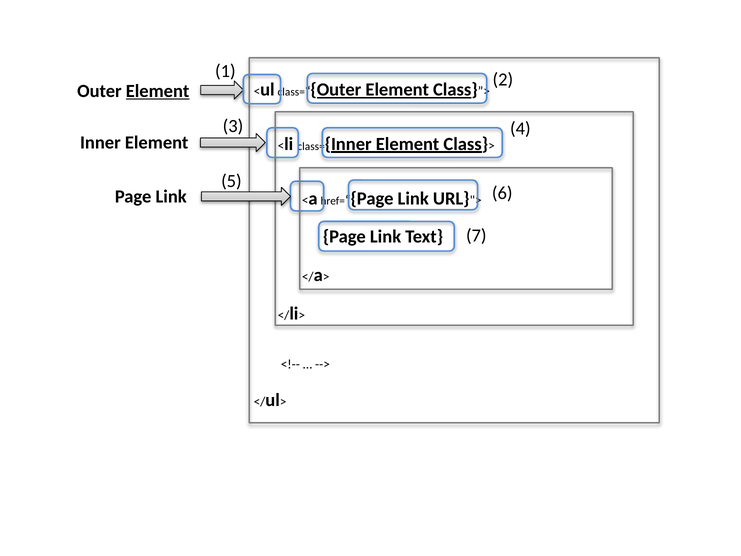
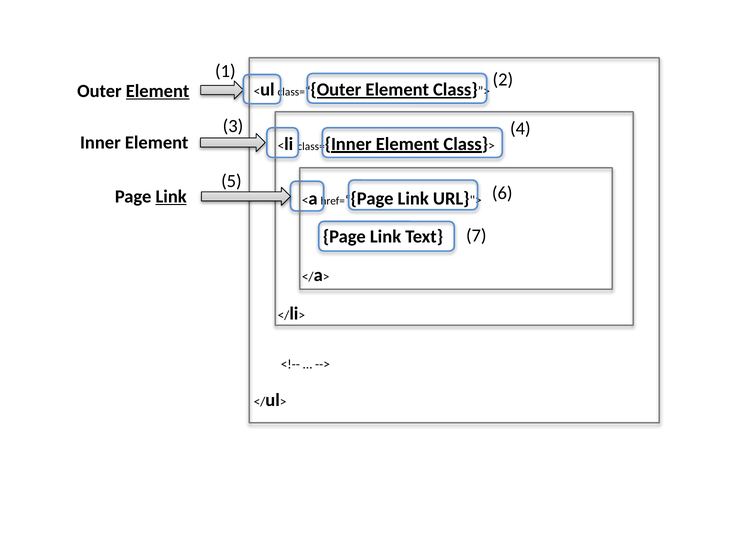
Link at (171, 196) underline: none -> present
